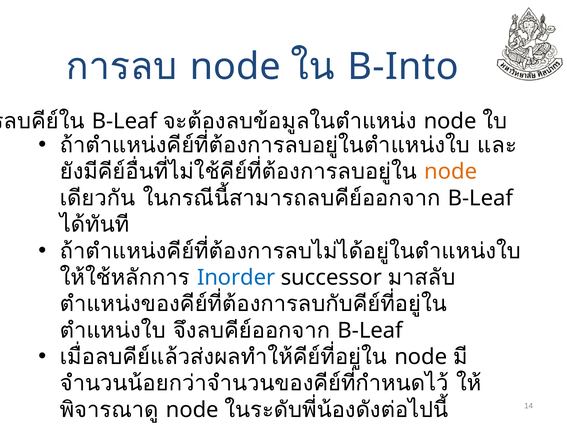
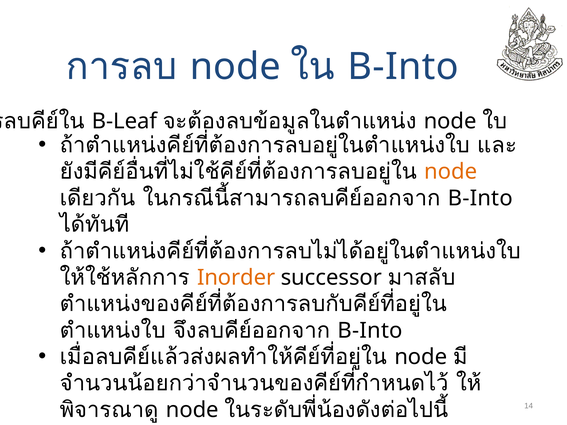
B-Leaf at (480, 198): B-Leaf -> B-Into
Inorder colour: blue -> orange
B-Leaf at (370, 331): B-Leaf -> B-Into
